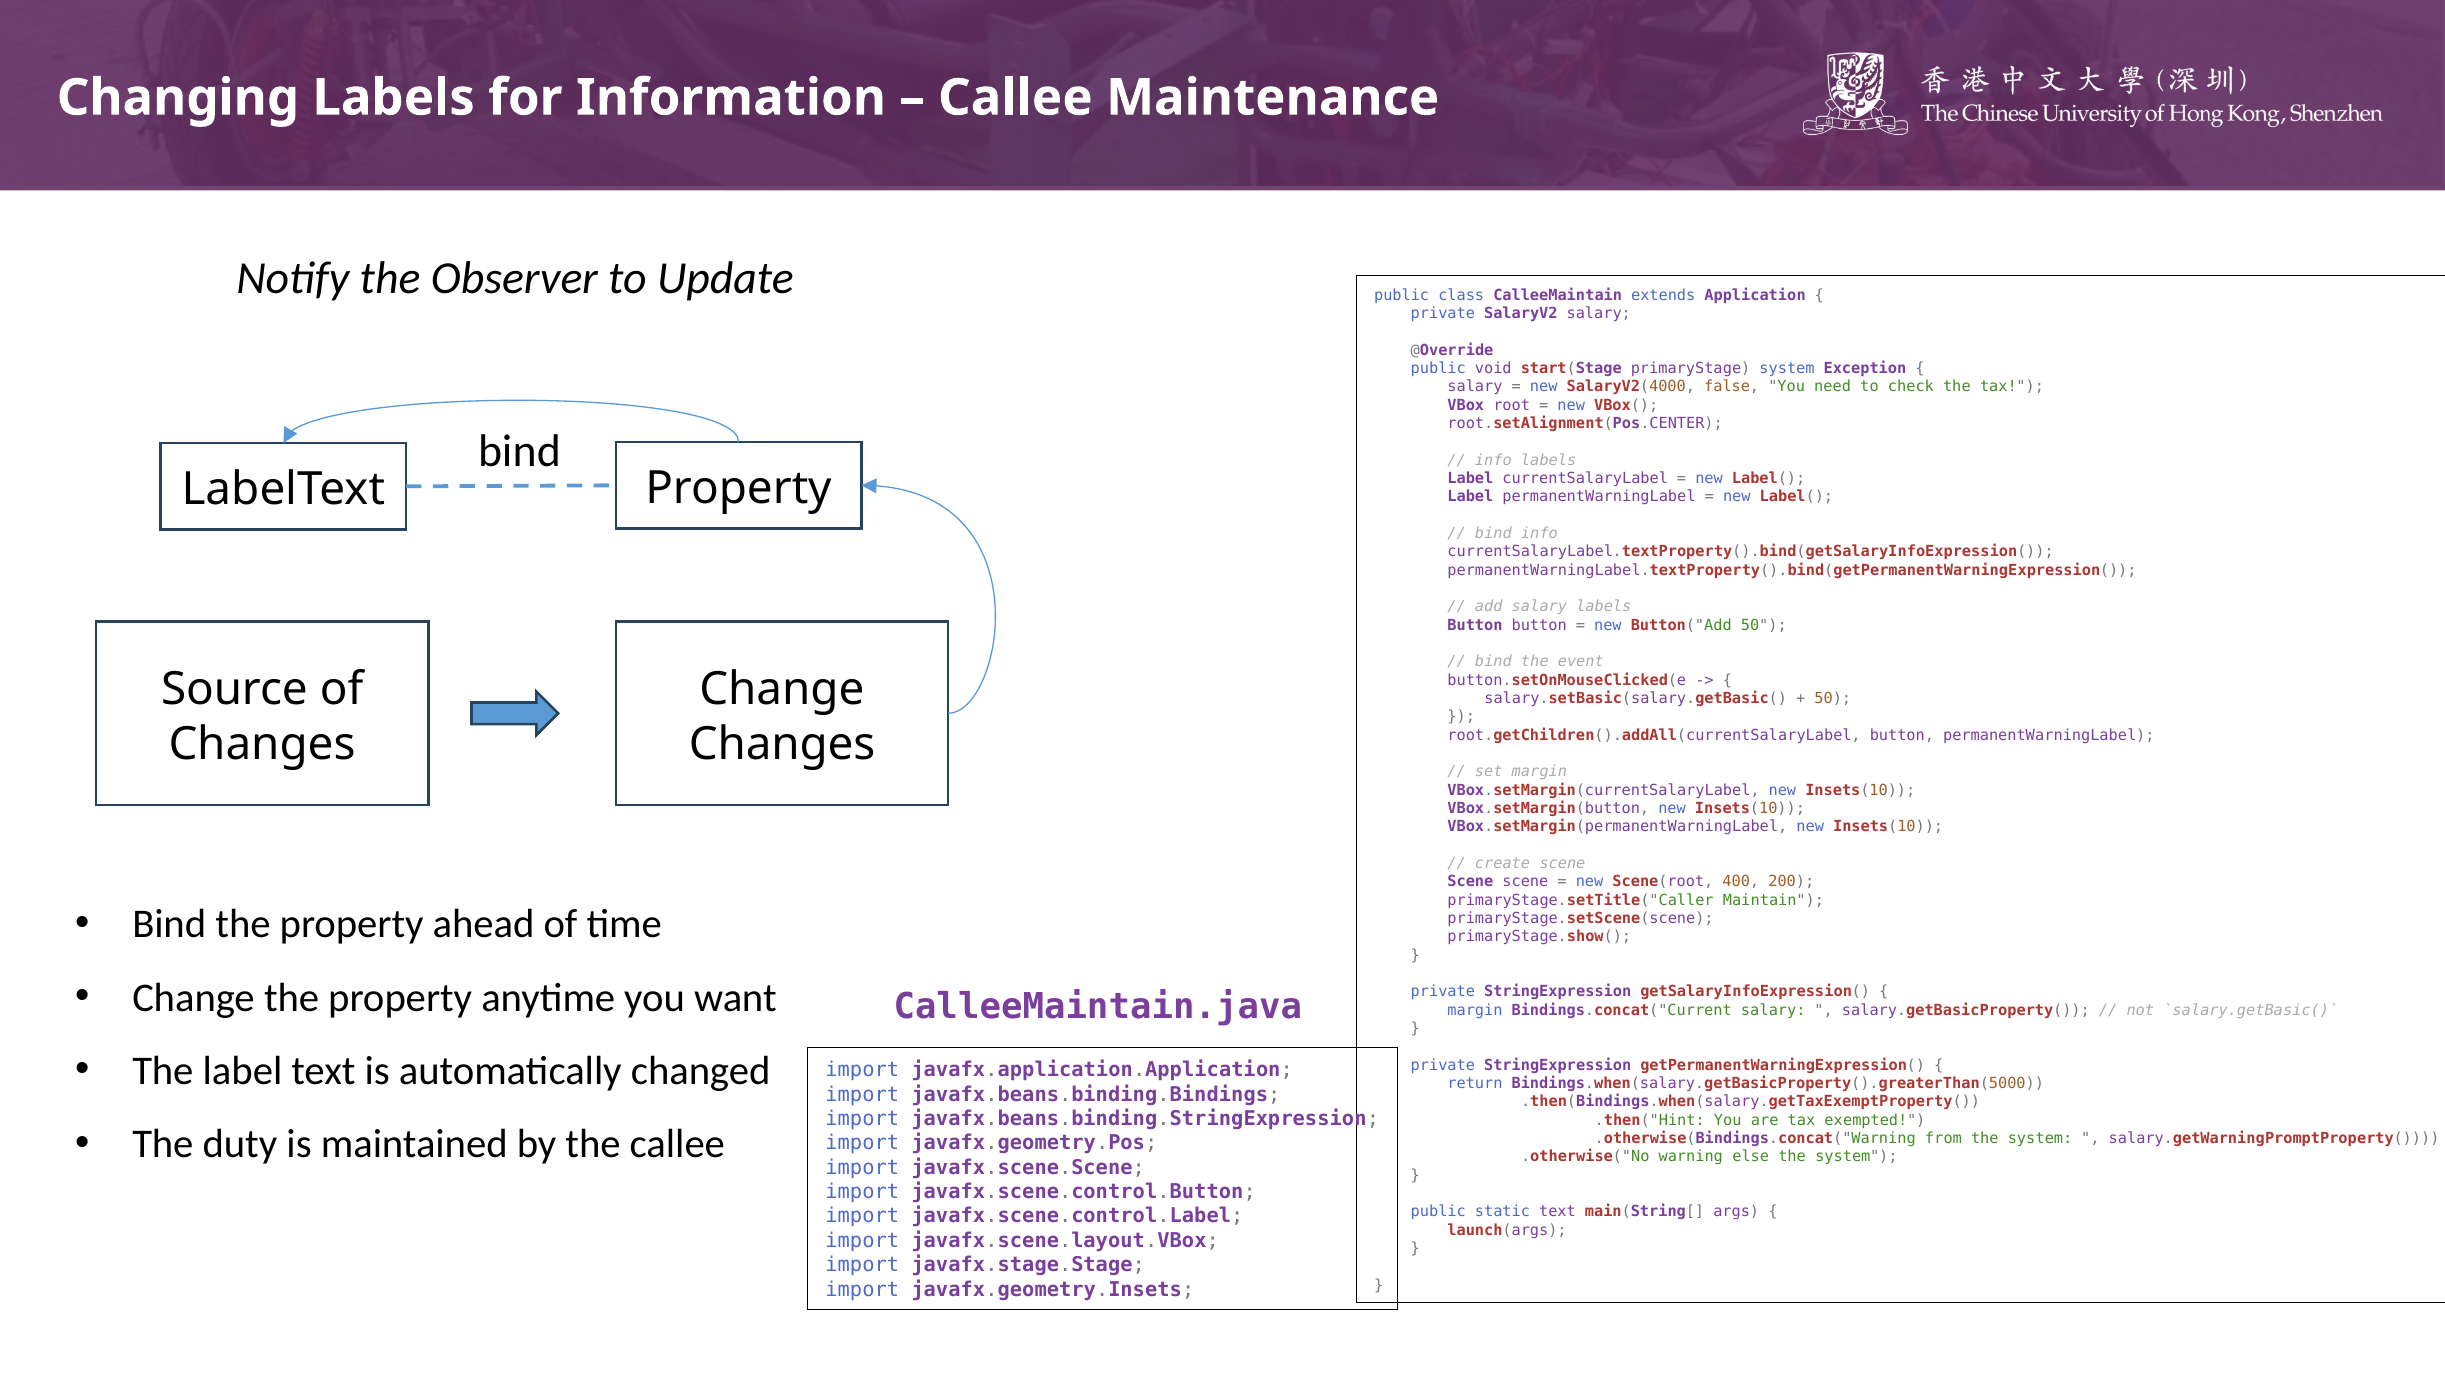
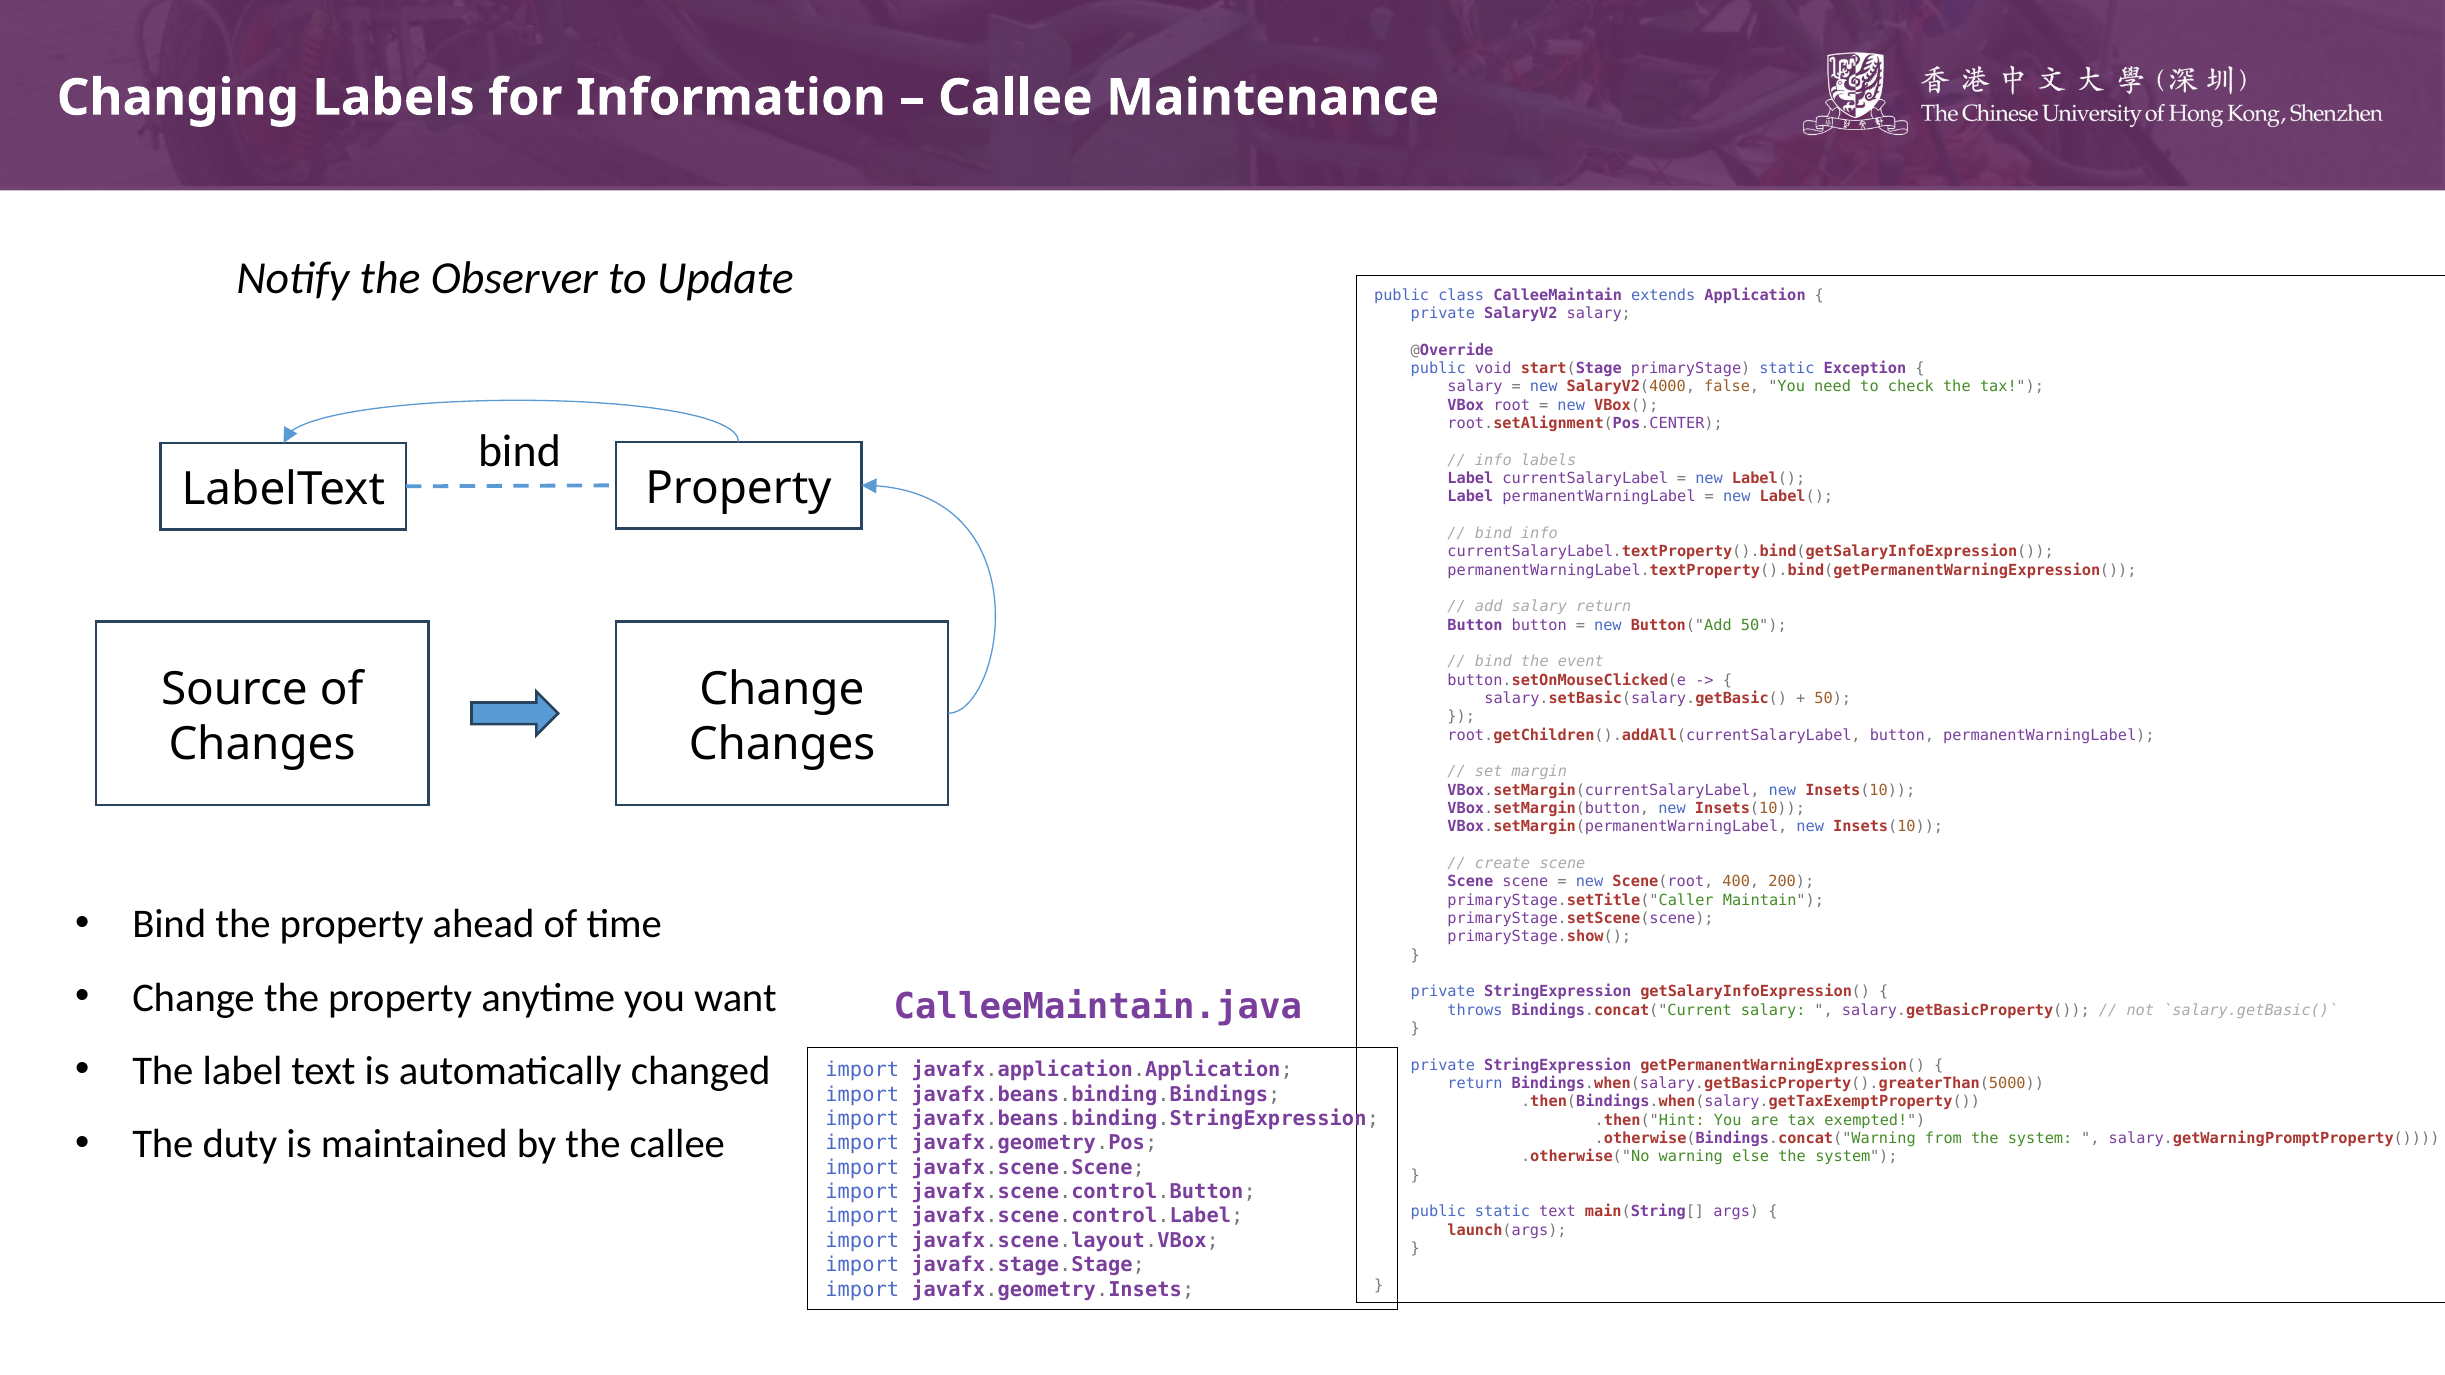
primaryStage system: system -> static
salary labels: labels -> return
margin at (1475, 1010): margin -> throws
